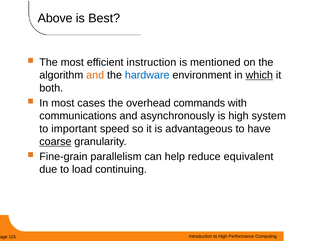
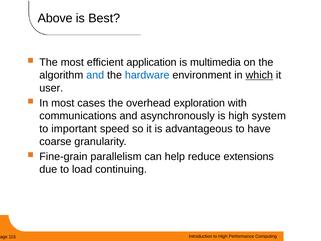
instruction: instruction -> application
mentioned: mentioned -> multimedia
and at (95, 75) colour: orange -> blue
both: both -> user
commands: commands -> exploration
coarse underline: present -> none
equivalent: equivalent -> extensions
